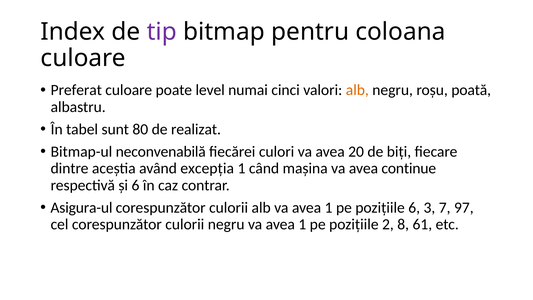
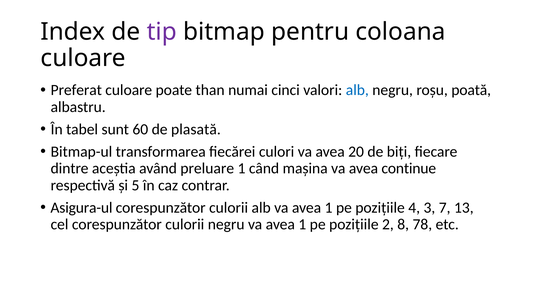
level: level -> than
alb at (357, 90) colour: orange -> blue
80: 80 -> 60
realizat: realizat -> plasată
neconvenabilă: neconvenabilă -> transformarea
excepţia: excepţia -> preluare
şi 6: 6 -> 5
poziţiile 6: 6 -> 4
97: 97 -> 13
61: 61 -> 78
